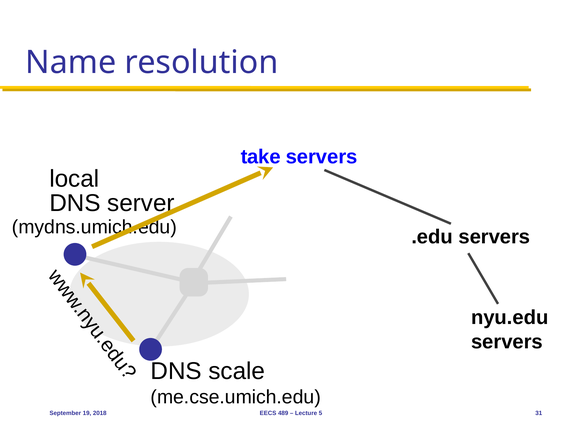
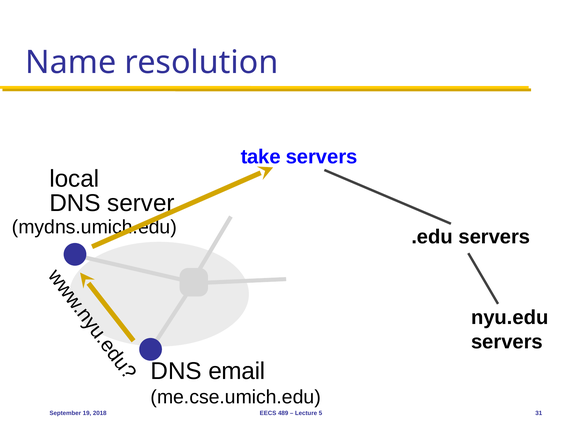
scale: scale -> email
